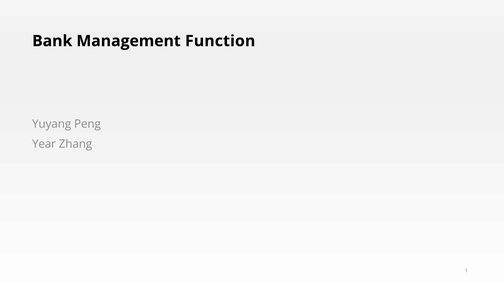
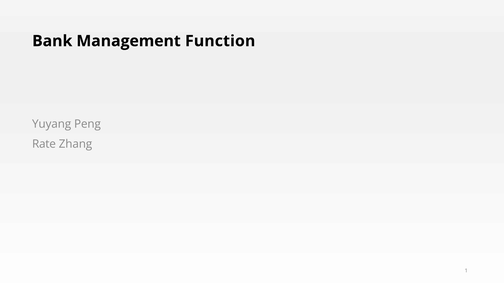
Year: Year -> Rate
